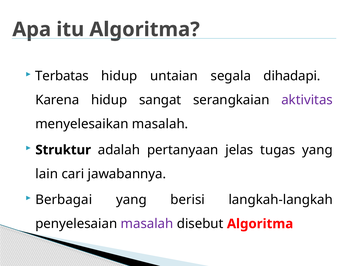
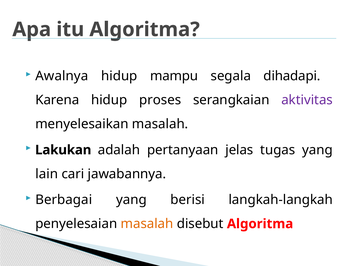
Terbatas: Terbatas -> Awalnya
untaian: untaian -> mampu
sangat: sangat -> proses
Struktur: Struktur -> Lakukan
masalah at (147, 223) colour: purple -> orange
